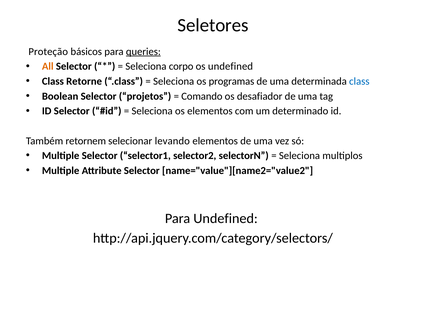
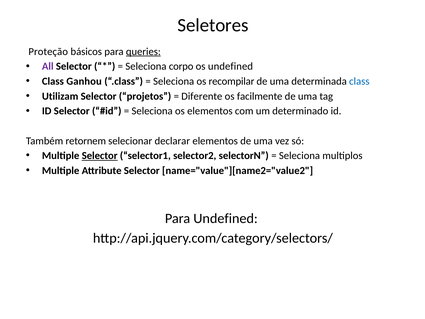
All colour: orange -> purple
Retorne: Retorne -> Ganhou
programas: programas -> recompilar
Boolean: Boolean -> Utilizam
Comando: Comando -> Diferente
desafiador: desafiador -> facilmente
levando: levando -> declarar
Selector at (100, 156) underline: none -> present
